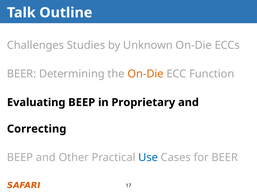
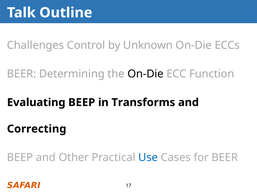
Studies: Studies -> Control
On-Die at (146, 74) colour: orange -> black
Proprietary: Proprietary -> Transforms
